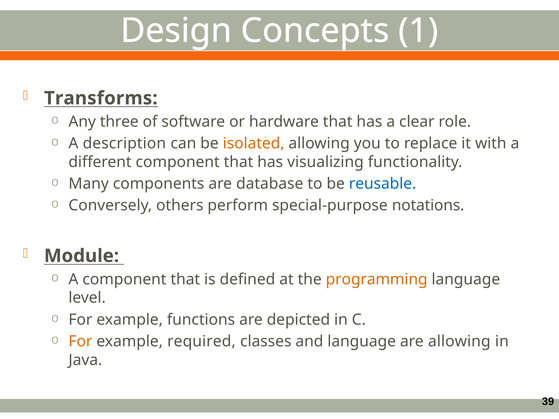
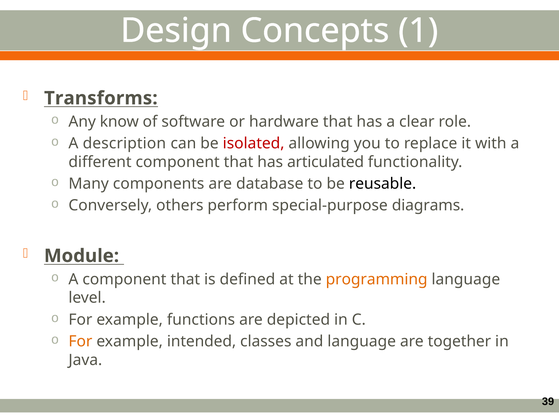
three: three -> know
isolated colour: orange -> red
visualizing: visualizing -> articulated
reusable colour: blue -> black
notations: notations -> diagrams
required: required -> intended
are allowing: allowing -> together
